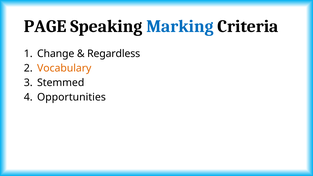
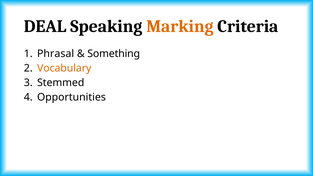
PAGE: PAGE -> DEAL
Marking colour: blue -> orange
Change: Change -> Phrasal
Regardless: Regardless -> Something
